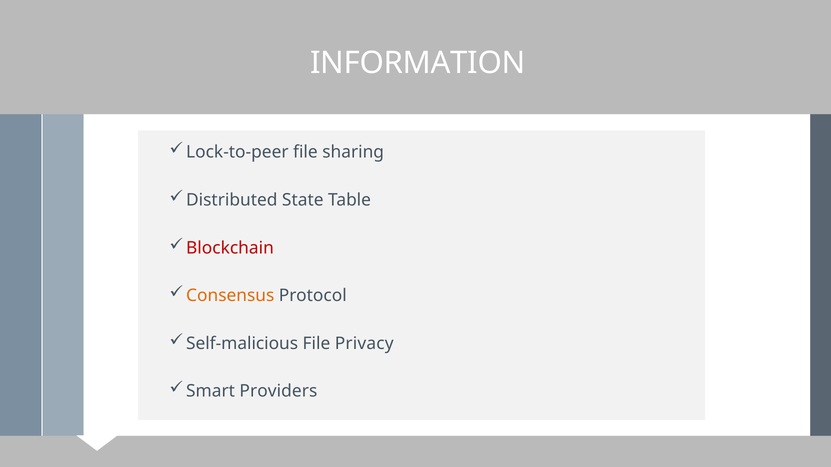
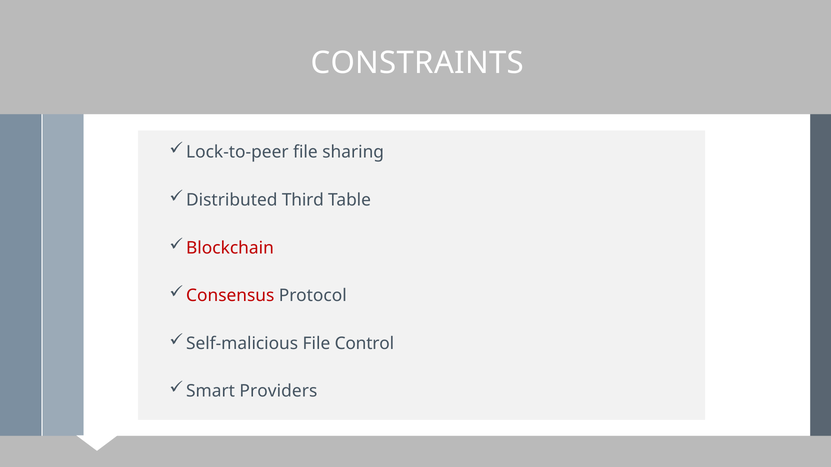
INFORMATION: INFORMATION -> CONSTRAINTS
State: State -> Third
Consensus colour: orange -> red
Privacy: Privacy -> Control
